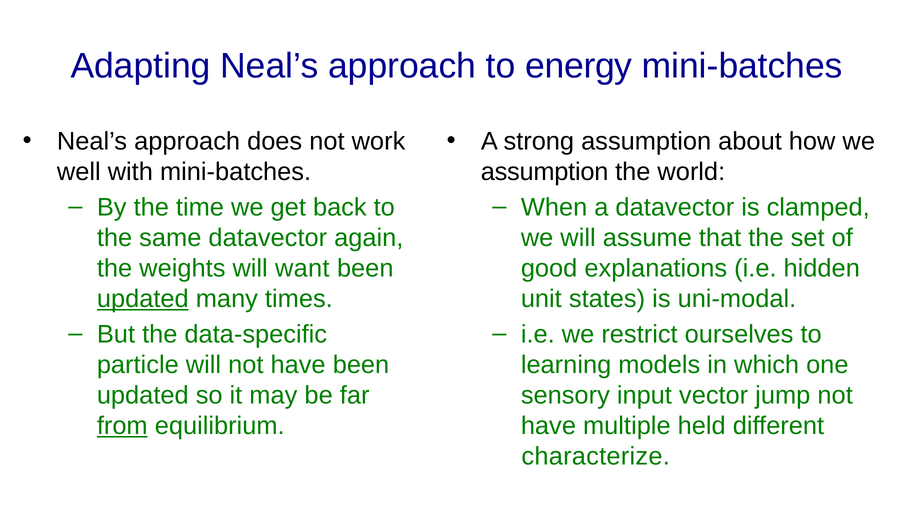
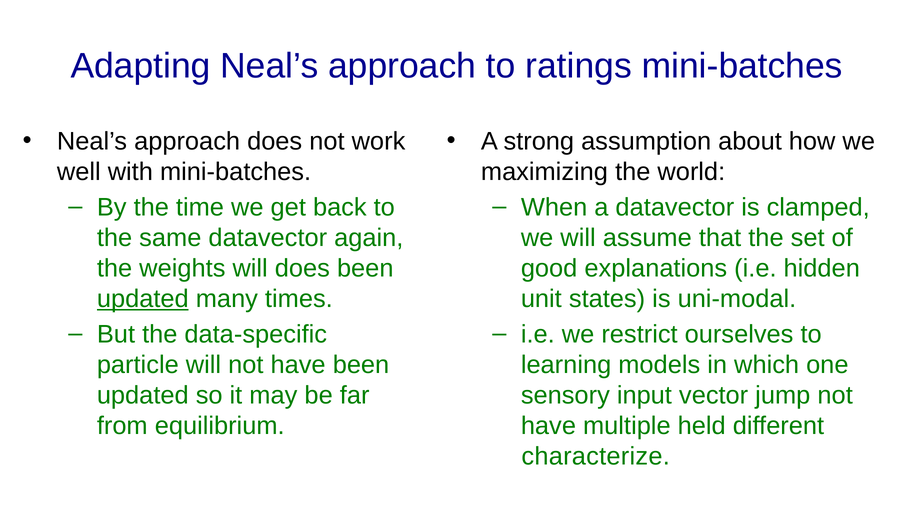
energy: energy -> ratings
assumption at (545, 172): assumption -> maximizing
will want: want -> does
from underline: present -> none
